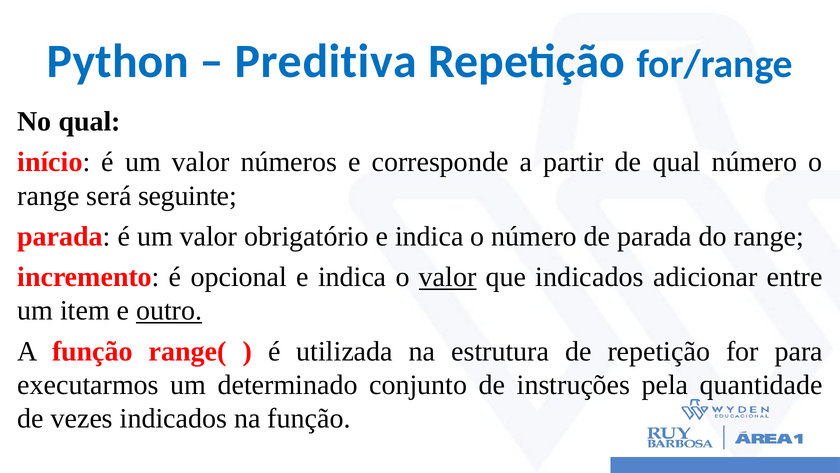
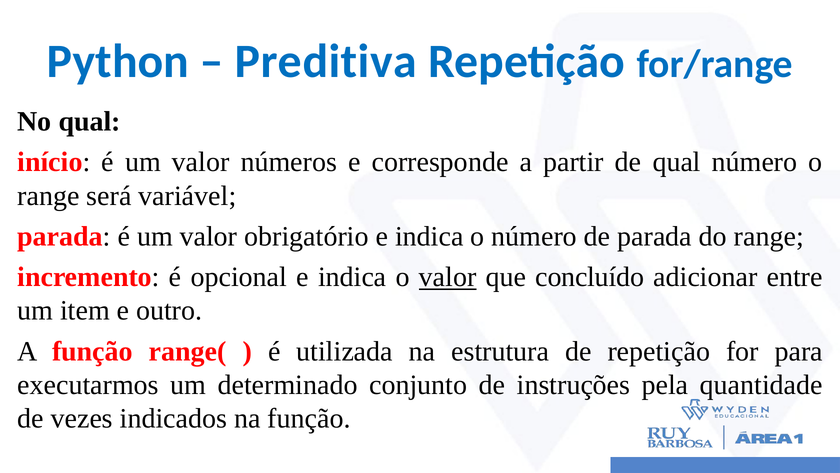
seguinte: seguinte -> variável
que indicados: indicados -> concluído
outro underline: present -> none
